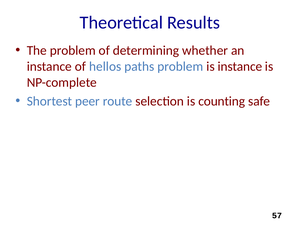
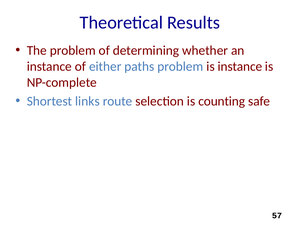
hellos: hellos -> either
peer: peer -> links
